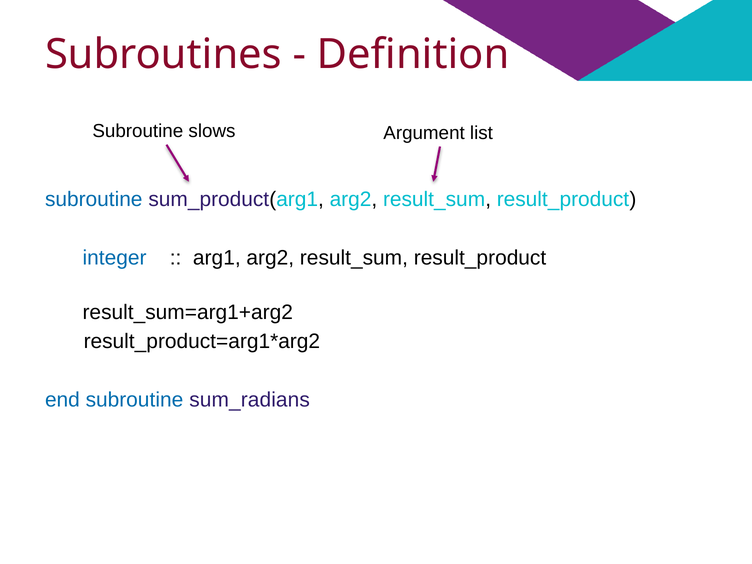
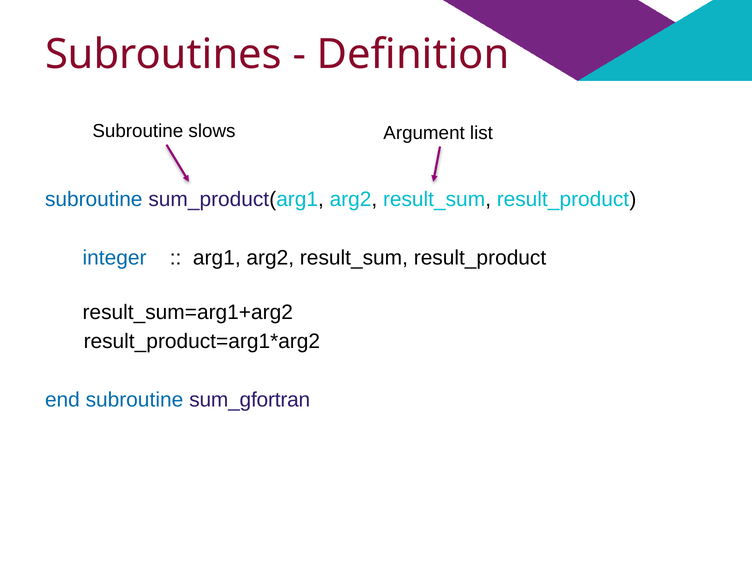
sum_radians: sum_radians -> sum_gfortran
